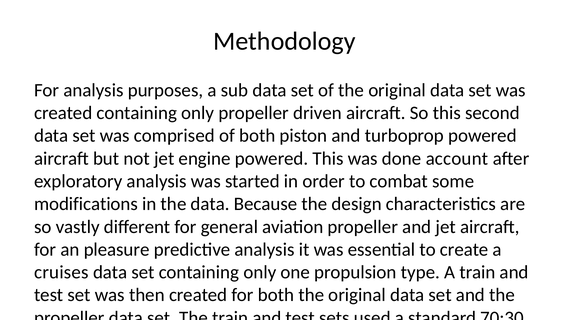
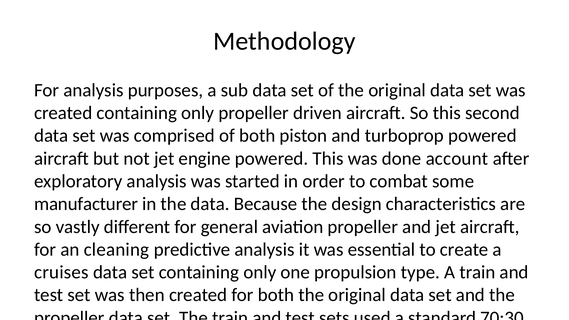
modifications: modifications -> manufacturer
pleasure: pleasure -> cleaning
